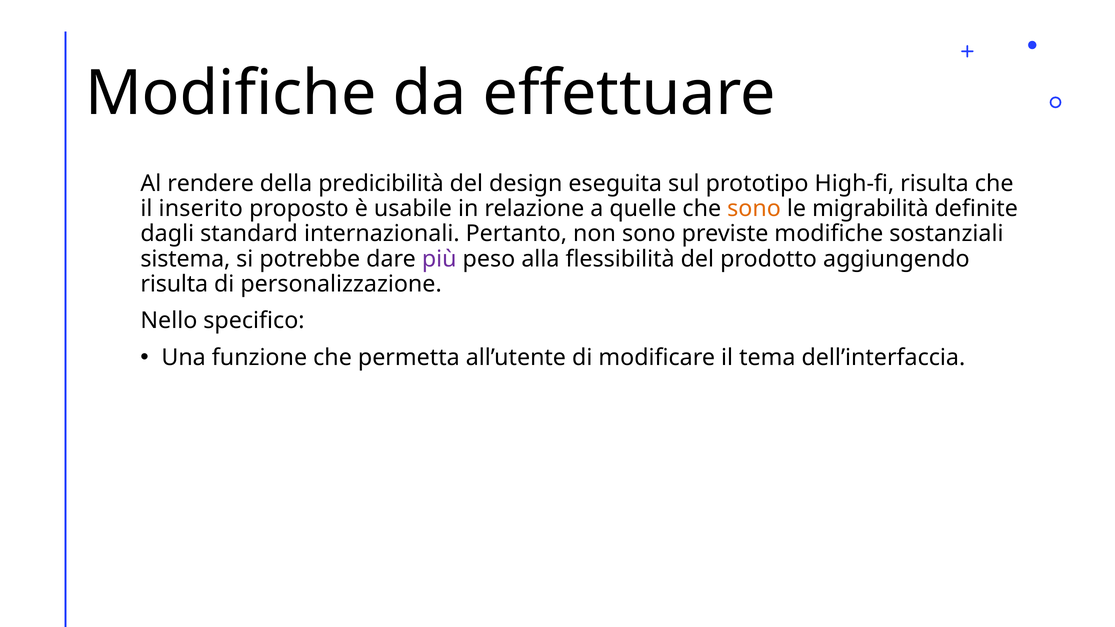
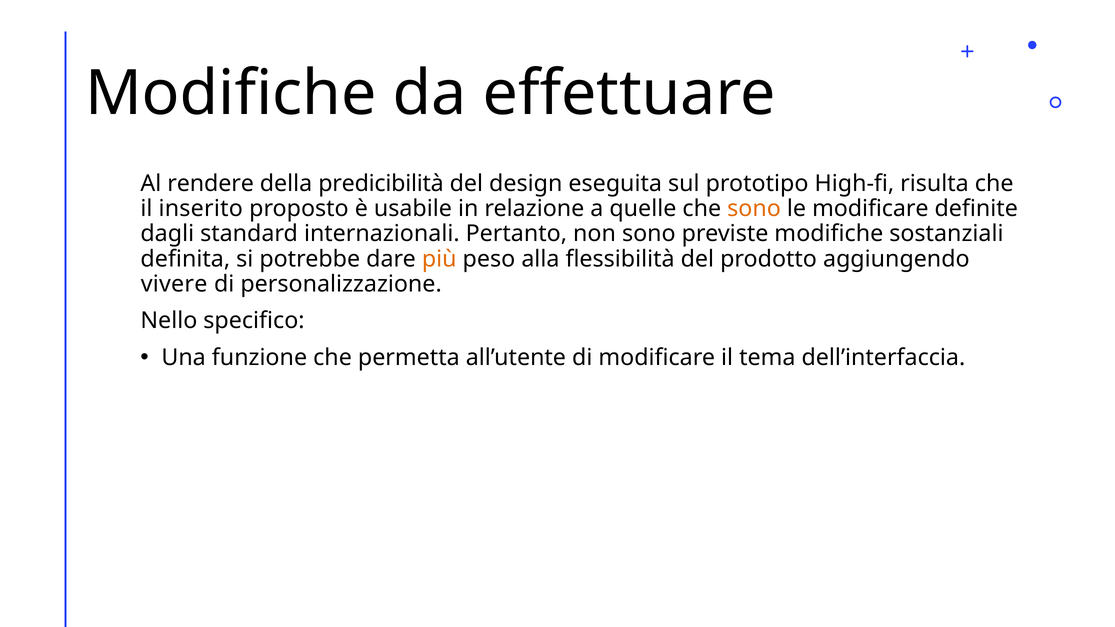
le migrabilità: migrabilità -> modificare
sistema: sistema -> definita
più colour: purple -> orange
risulta at (174, 284): risulta -> vivere
